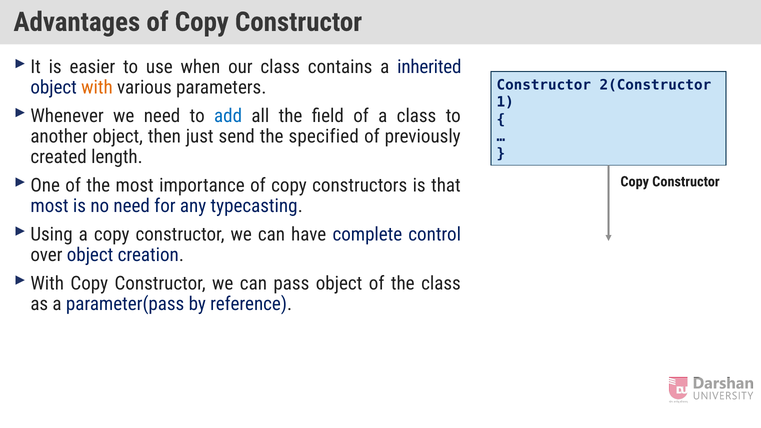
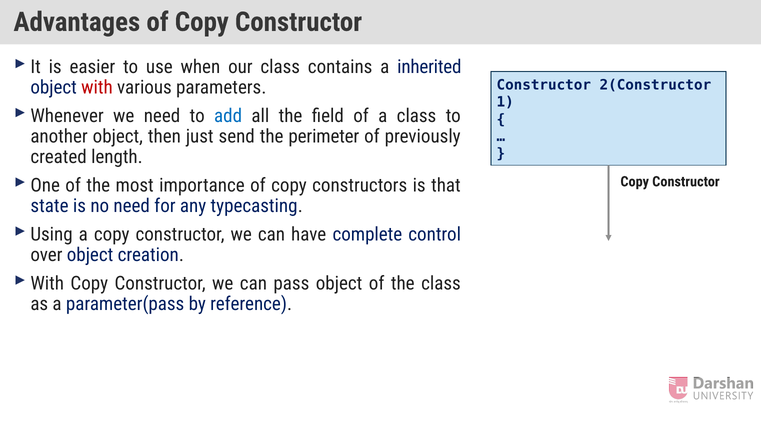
with at (97, 87) colour: orange -> red
specified: specified -> perimeter
most at (50, 206): most -> state
